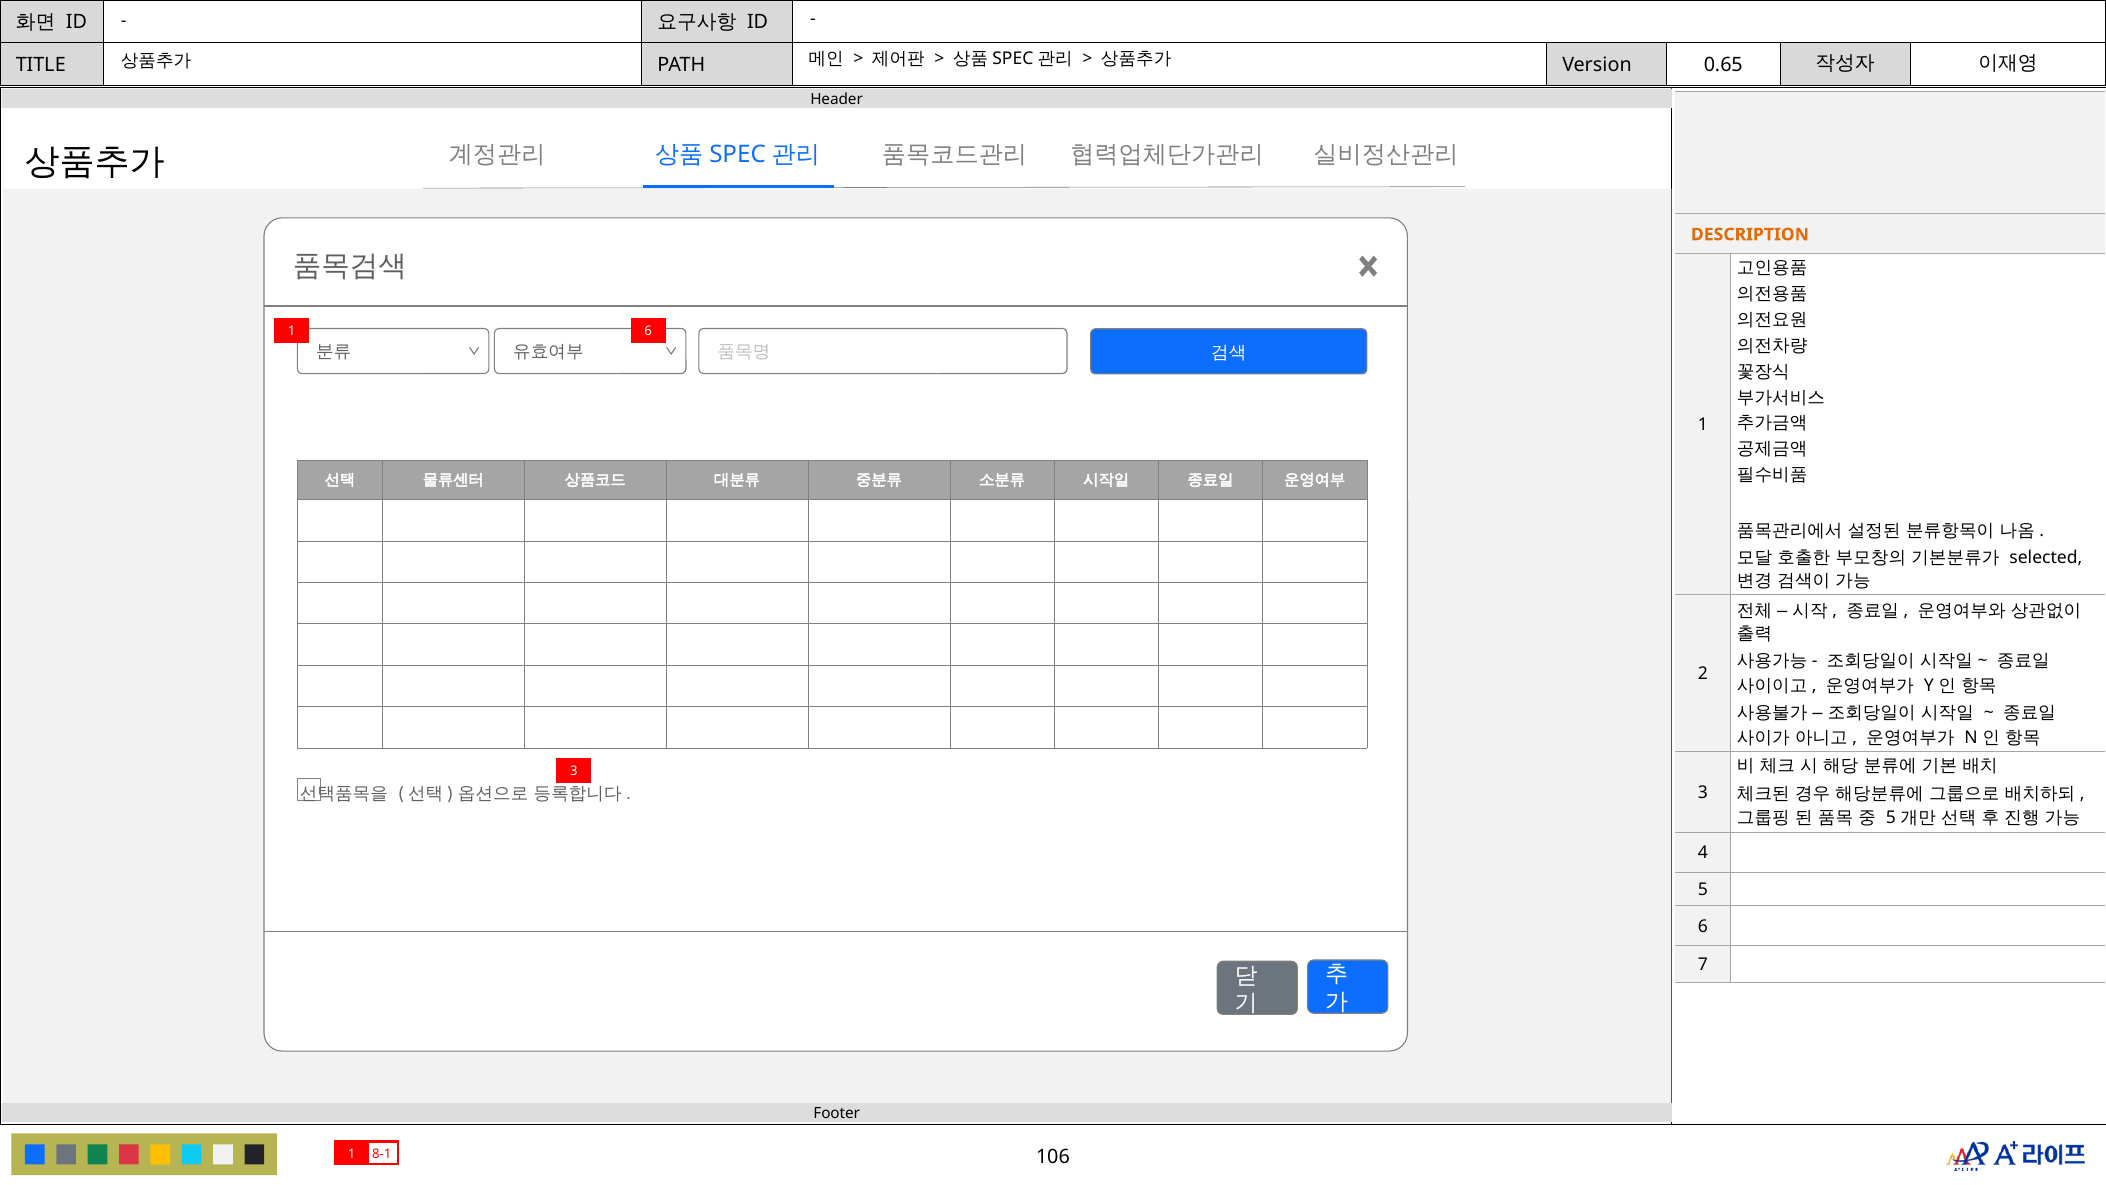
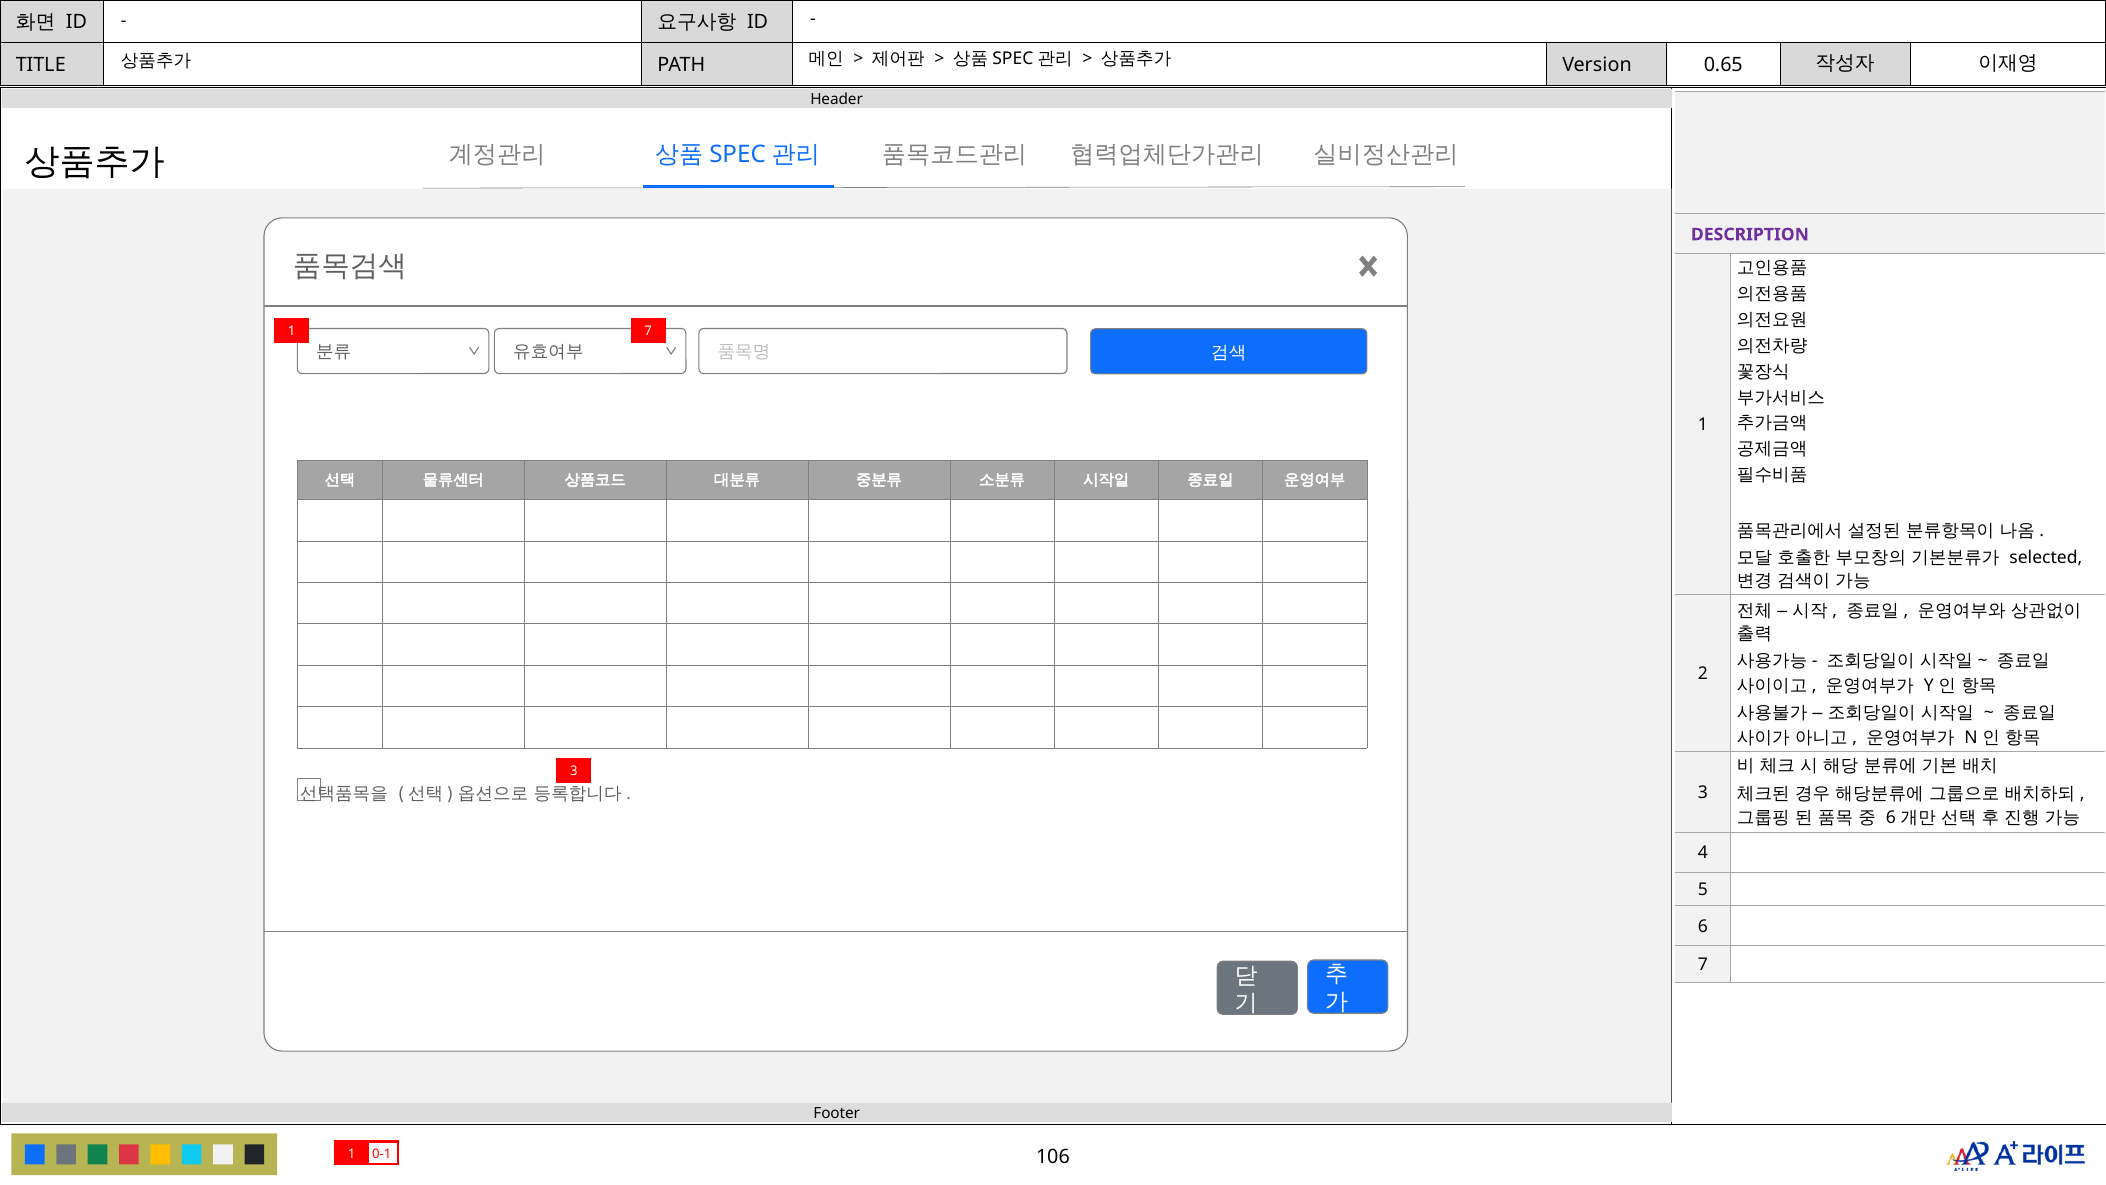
DESCRIPTION colour: orange -> purple
1 6: 6 -> 7
5 at (1891, 818): 5 -> 6
8-1: 8-1 -> 0-1
